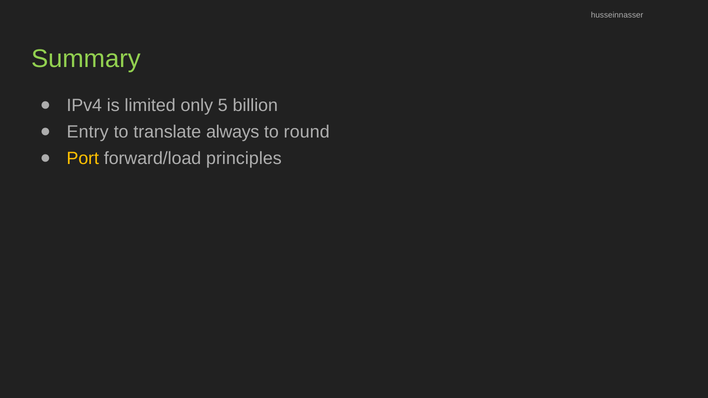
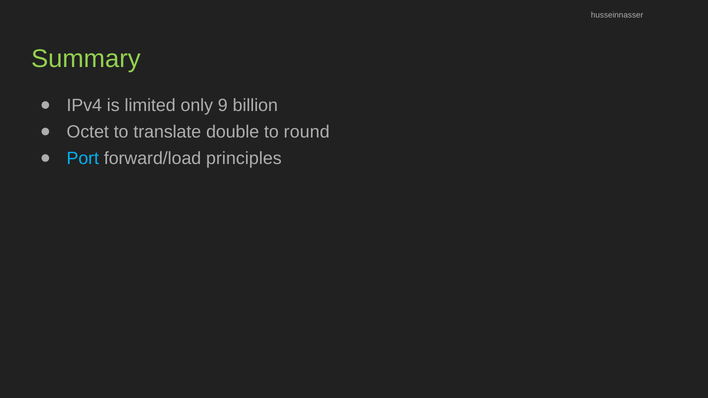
5: 5 -> 9
Entry: Entry -> Octet
always: always -> double
Port colour: yellow -> light blue
